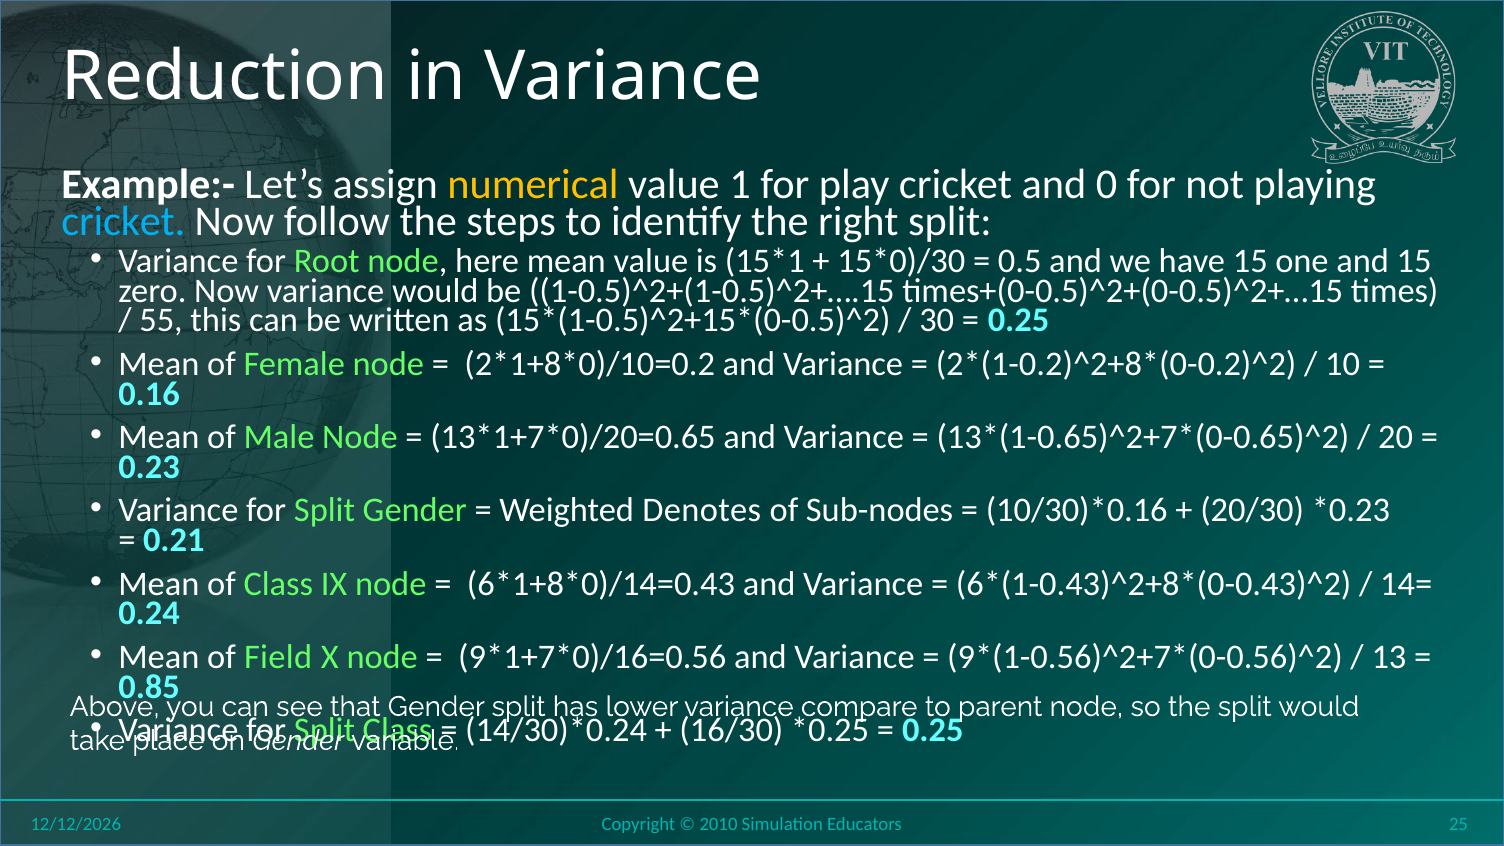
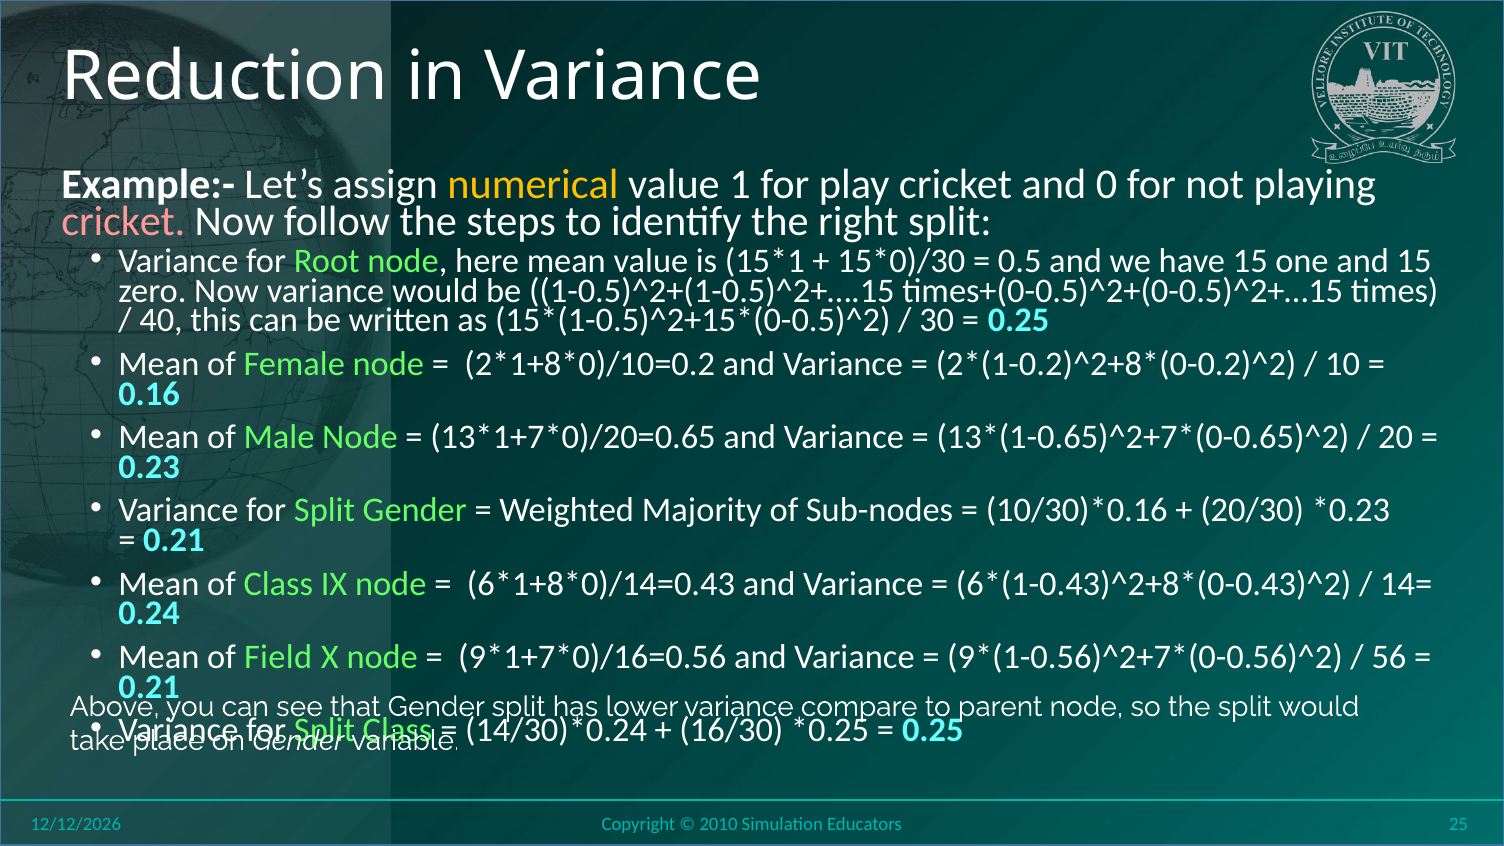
cricket at (123, 221) colour: light blue -> pink
55: 55 -> 40
Denotes: Denotes -> Majority
13: 13 -> 56
0.85 at (149, 687): 0.85 -> 0.21
